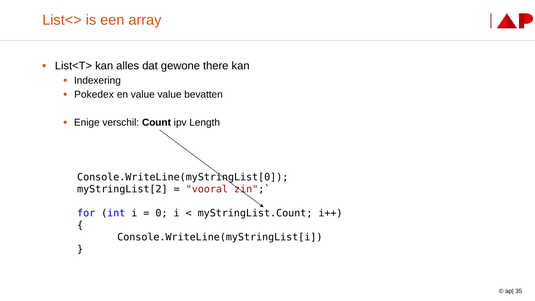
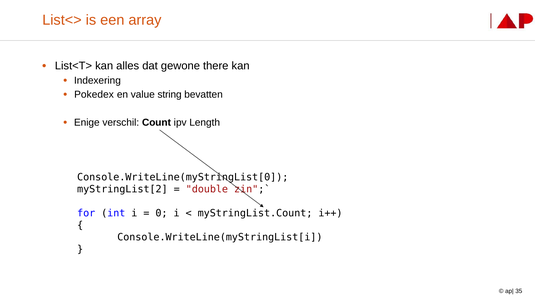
value value: value -> string
vooral: vooral -> double
